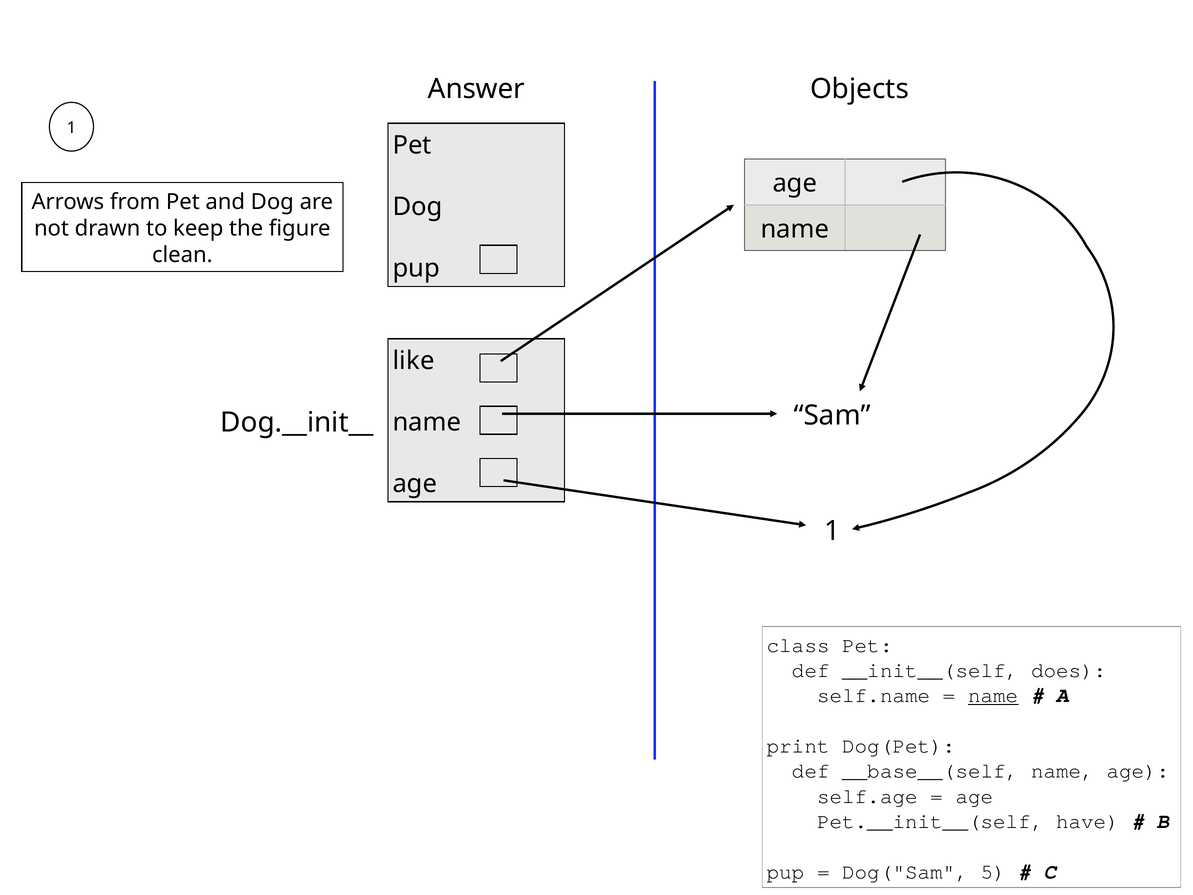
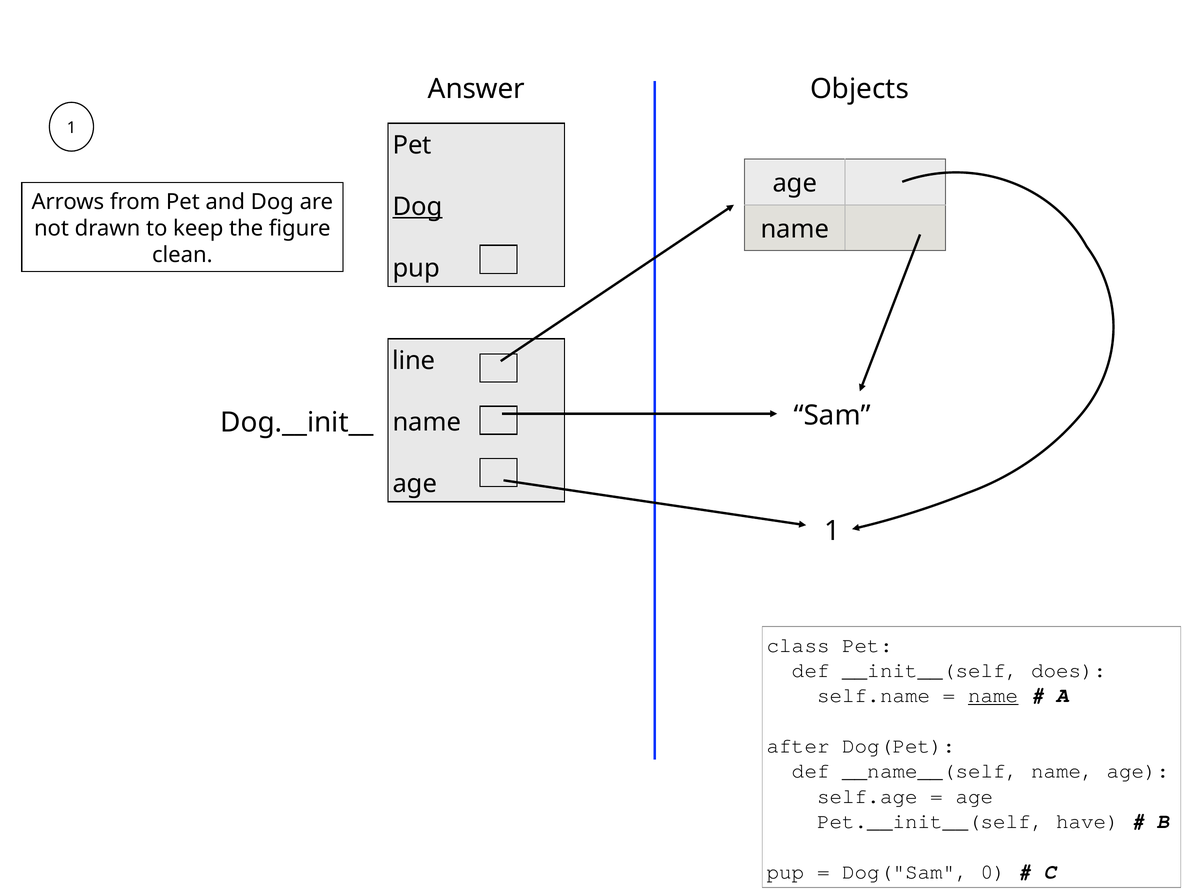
Dog at (418, 207) underline: none -> present
like: like -> line
print: print -> after
__base__(self: __base__(self -> __name__(self
5: 5 -> 0
